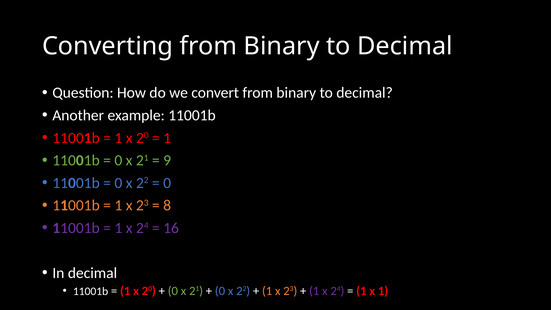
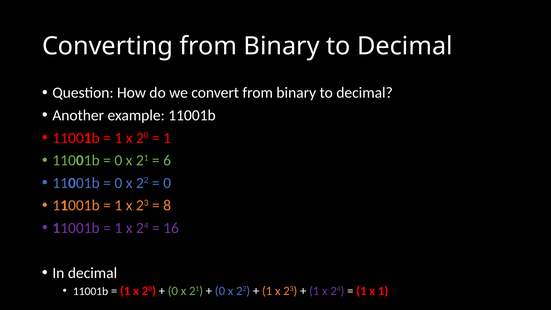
9: 9 -> 6
